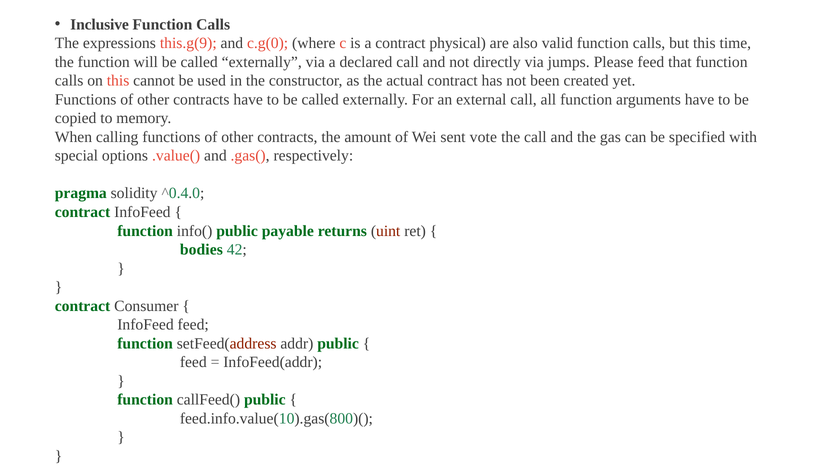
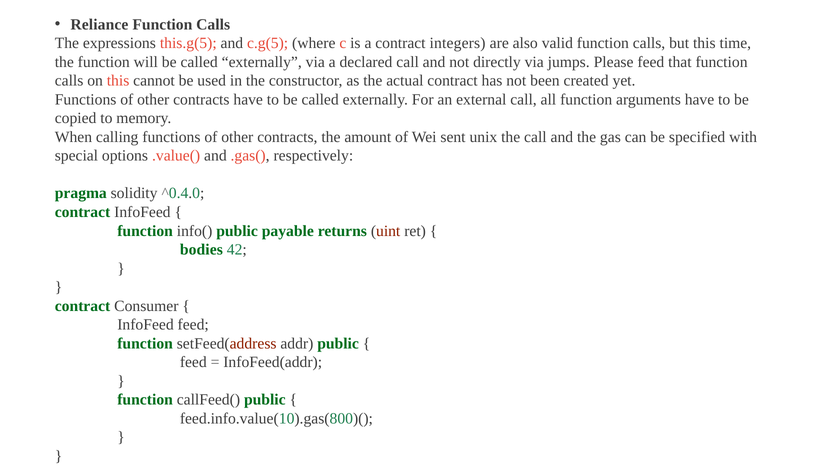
Inclusive: Inclusive -> Reliance
this.g(9: this.g(9 -> this.g(5
c.g(0: c.g(0 -> c.g(5
physical: physical -> integers
vote: vote -> unix
